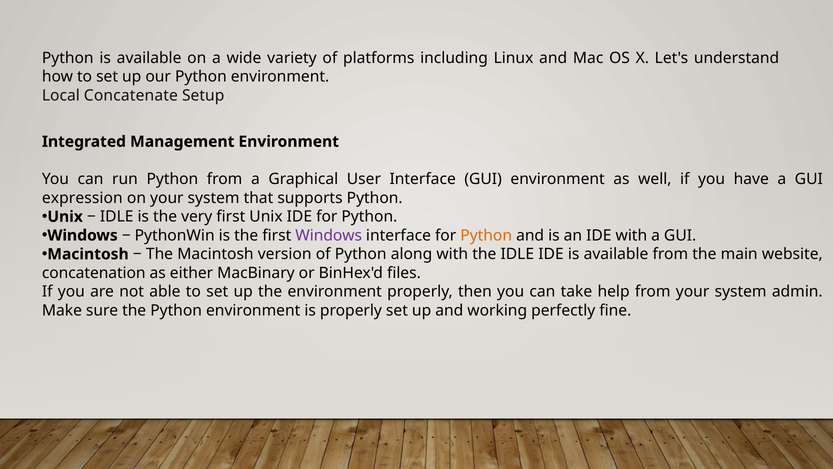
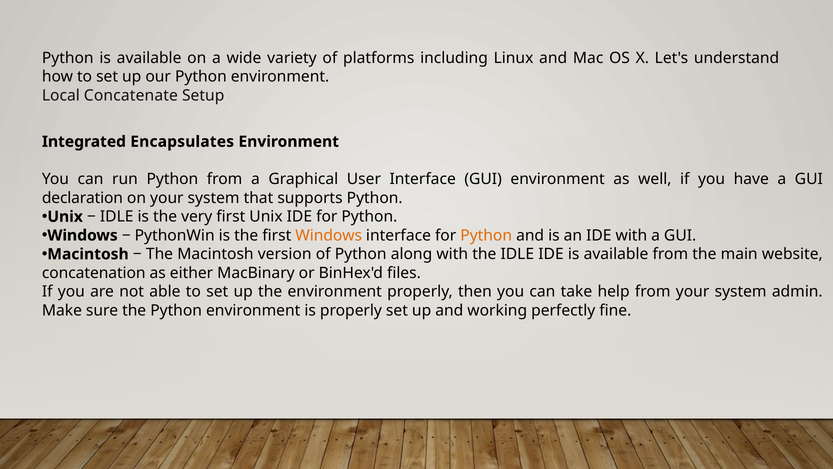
Management: Management -> Encapsulates
expression: expression -> declaration
Windows at (329, 235) colour: purple -> orange
